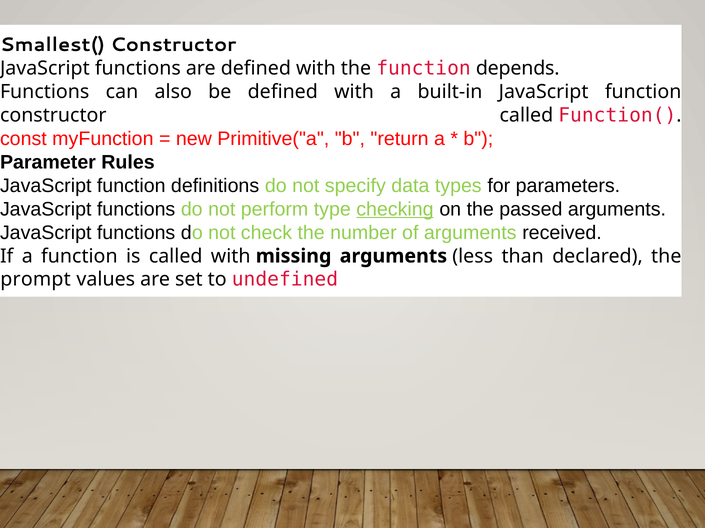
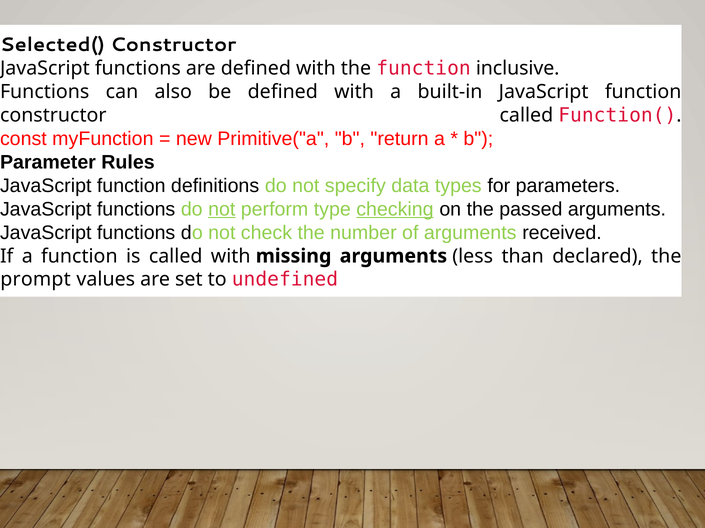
Smallest(: Smallest( -> Selected(
depends: depends -> inclusive
not at (222, 209) underline: none -> present
